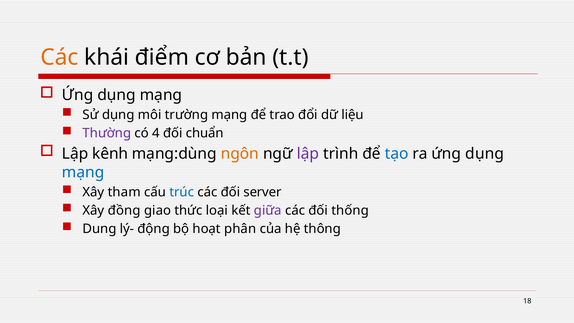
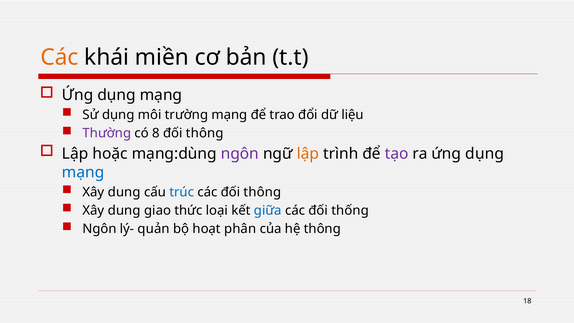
điểm: điểm -> miền
4: 4 -> 8
chuẩn at (205, 133): chuẩn -> thông
kênh: kênh -> hoặc
ngôn at (240, 154) colour: orange -> purple
lập at (308, 154) colour: purple -> orange
tạo colour: blue -> purple
tham at (124, 192): tham -> dung
các đối server: server -> thông
đồng at (124, 210): đồng -> dung
giữa colour: purple -> blue
Dung at (100, 229): Dung -> Ngôn
động: động -> quản
